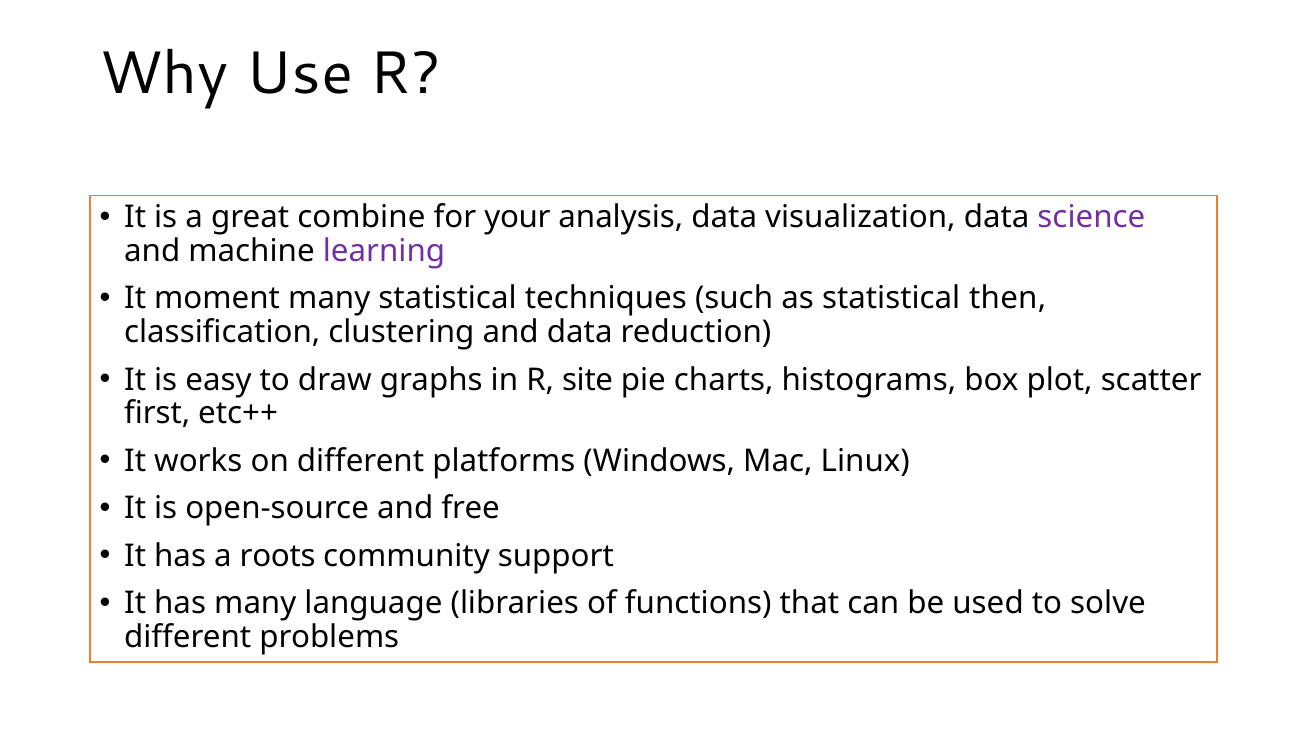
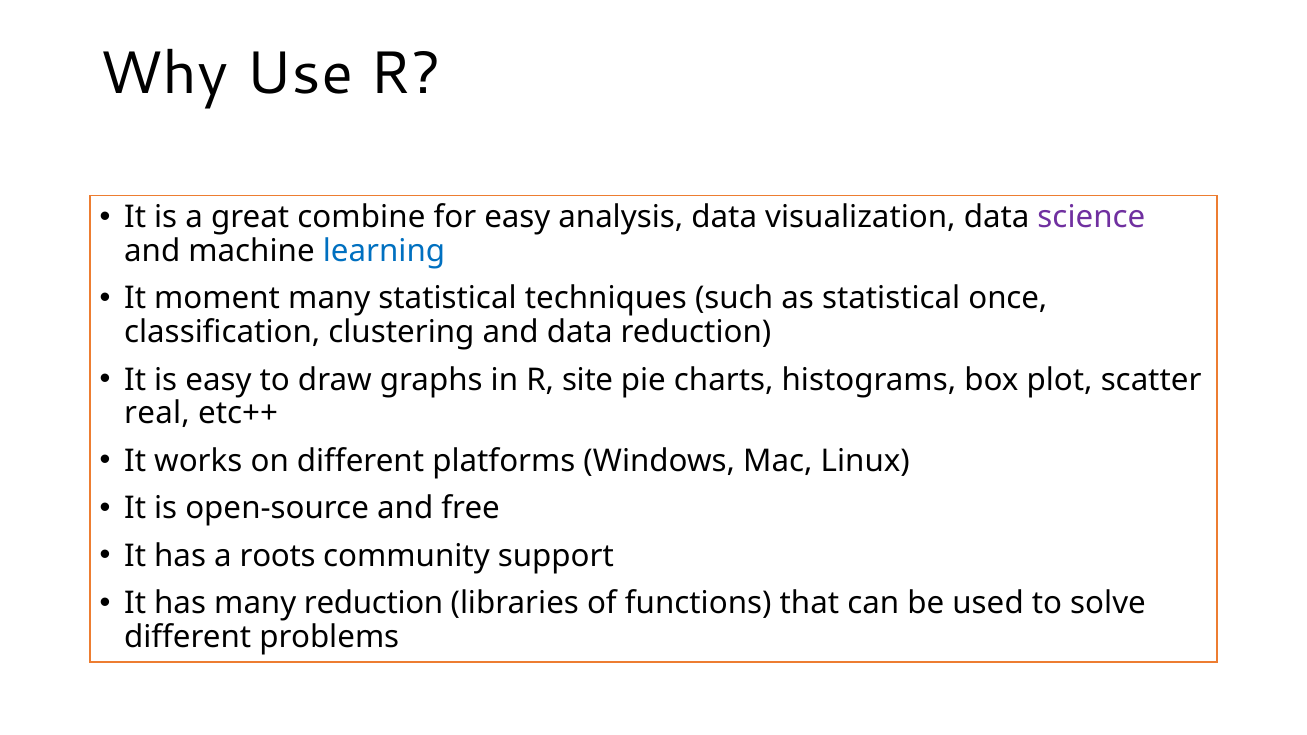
for your: your -> easy
learning colour: purple -> blue
then: then -> once
first: first -> real
many language: language -> reduction
